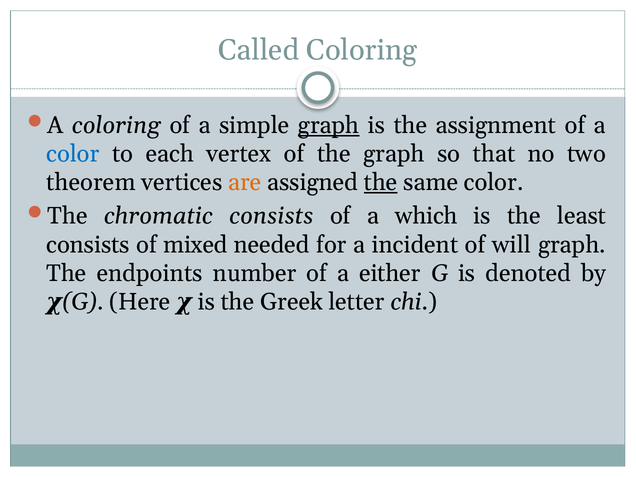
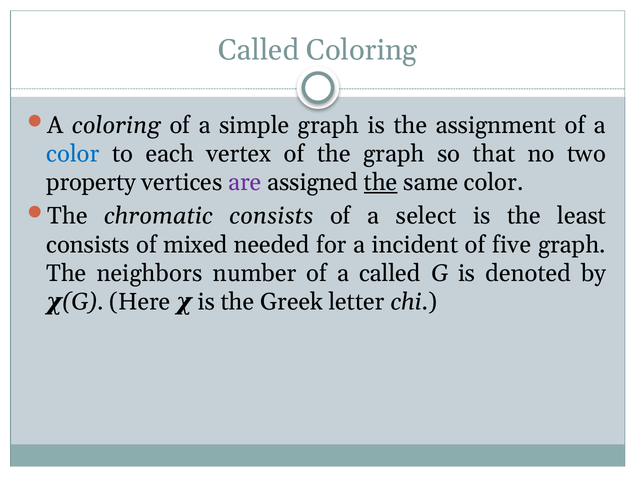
graph at (329, 125) underline: present -> none
theorem: theorem -> property
are colour: orange -> purple
which: which -> select
will: will -> five
endpoints: endpoints -> neighbors
a either: either -> called
